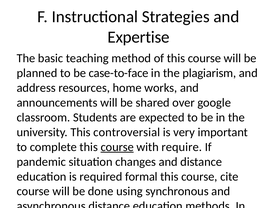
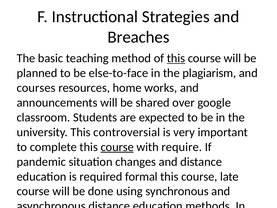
Expertise: Expertise -> Breaches
this at (176, 58) underline: none -> present
case-to-face: case-to-face -> else-to-face
address: address -> courses
cite: cite -> late
